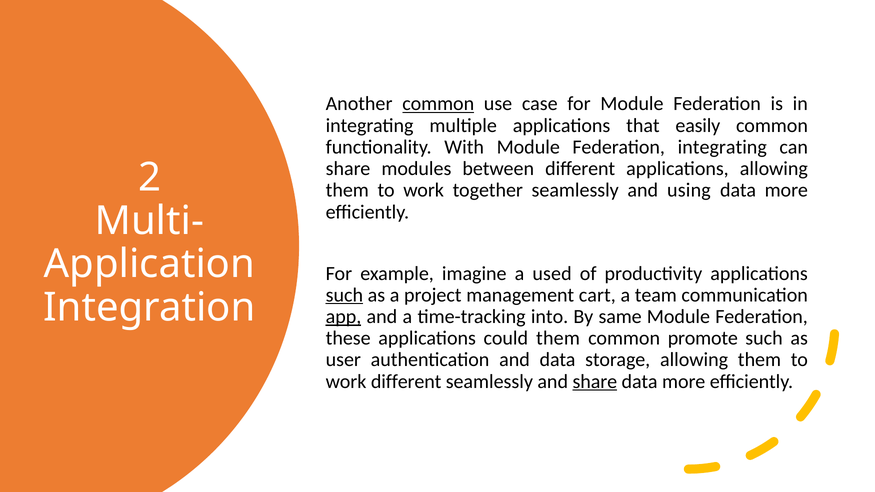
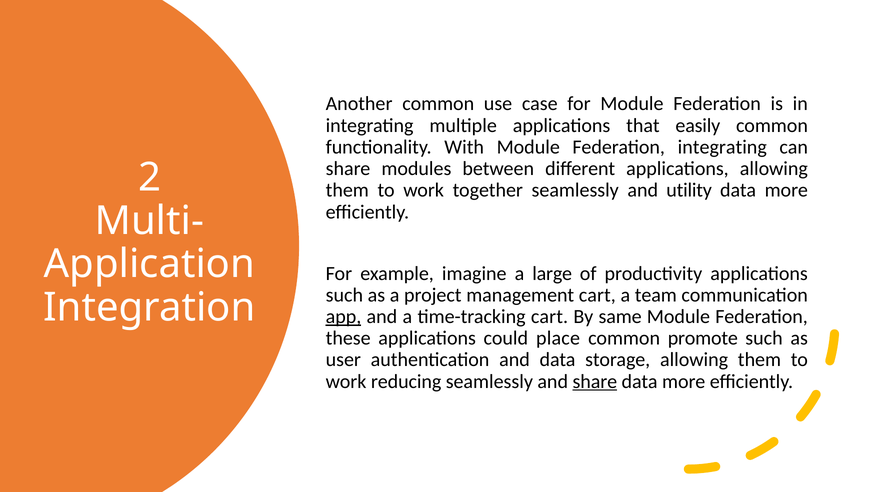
common at (438, 104) underline: present -> none
using: using -> utility
used: used -> large
such at (344, 295) underline: present -> none
time-tracking into: into -> cart
could them: them -> place
work different: different -> reducing
